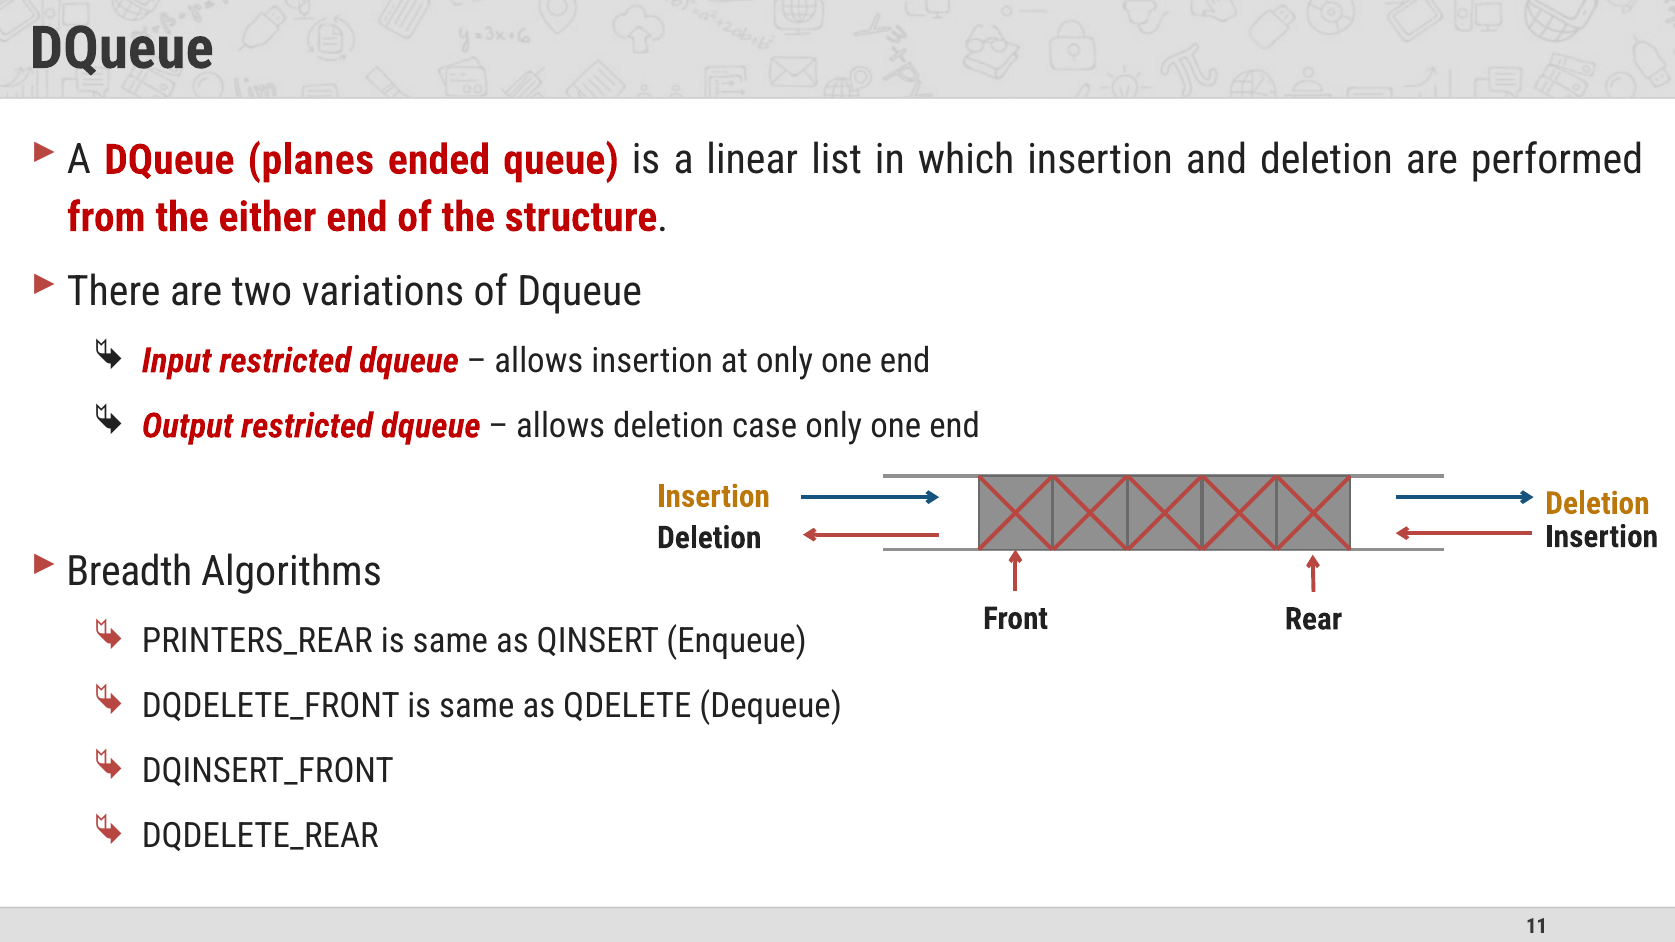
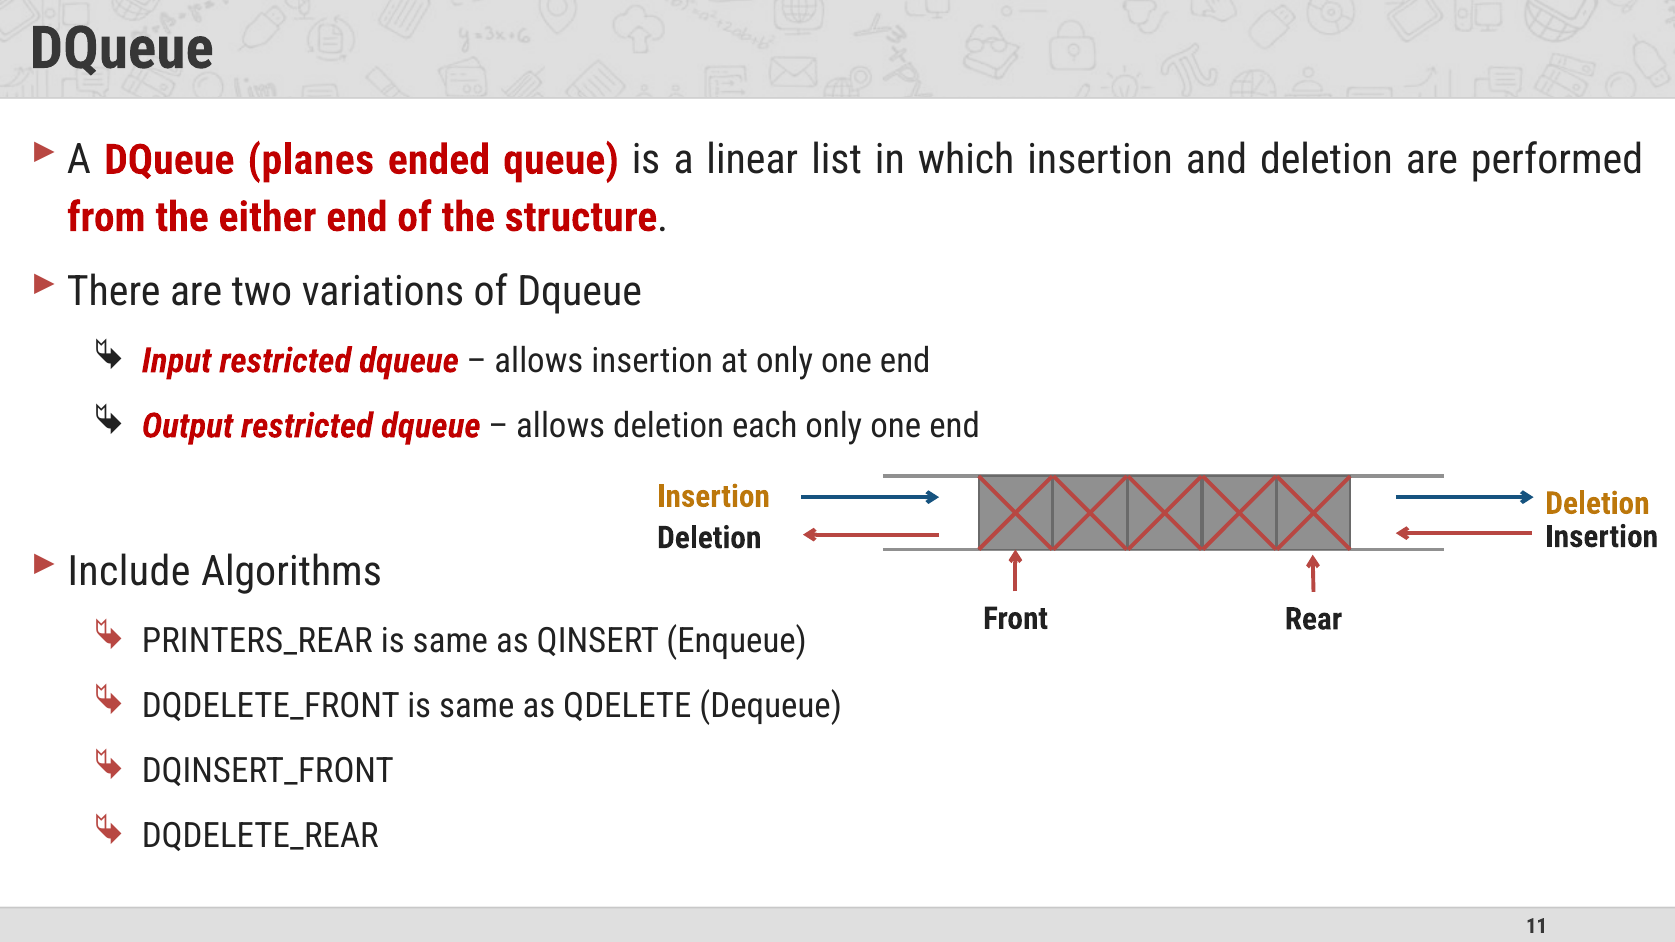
case: case -> each
Breadth: Breadth -> Include
